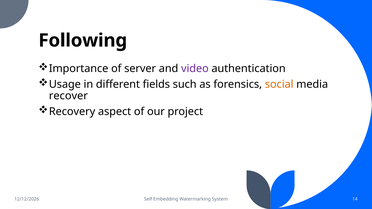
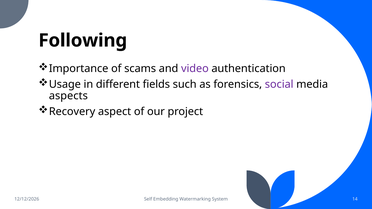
server: server -> scams
social colour: orange -> purple
recover: recover -> aspects
